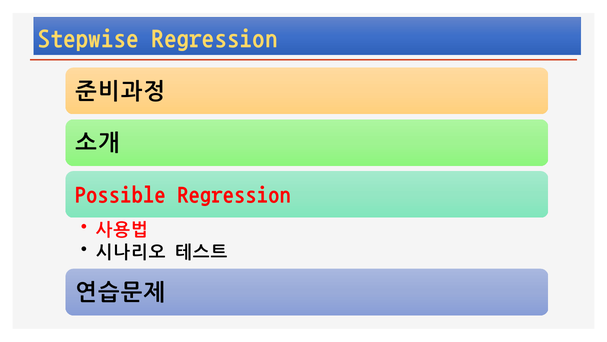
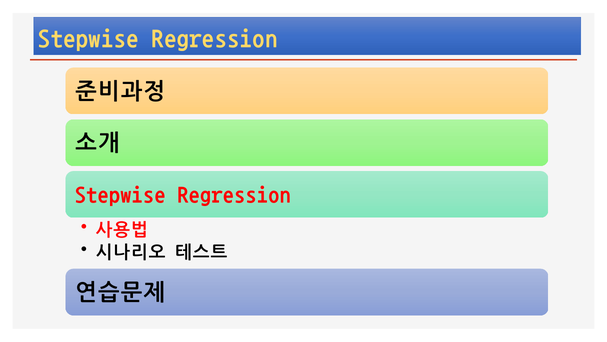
Possible at (120, 194): Possible -> Stepwise
